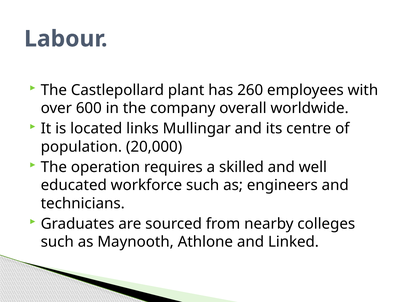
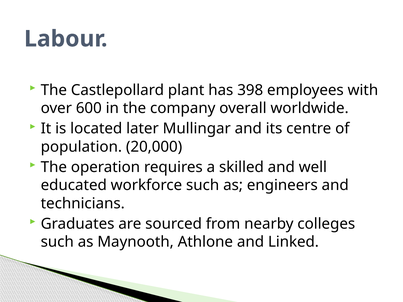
260: 260 -> 398
links: links -> later
